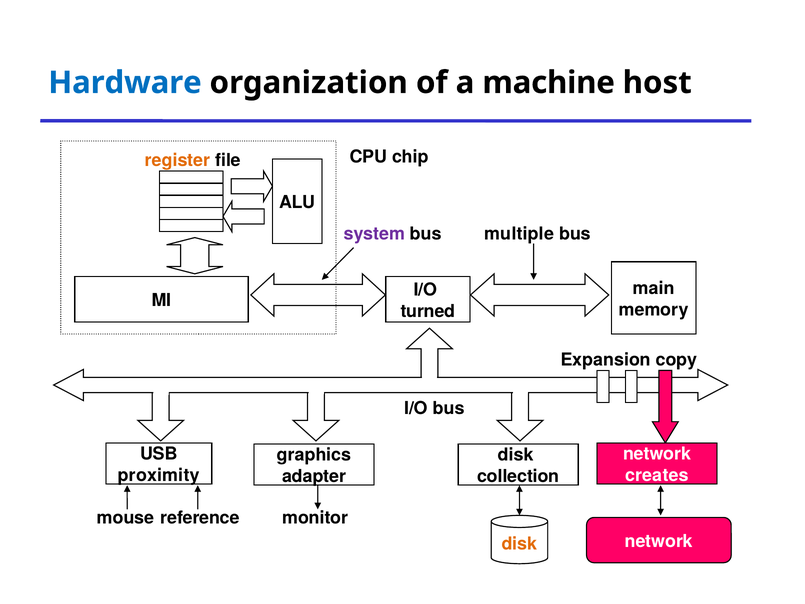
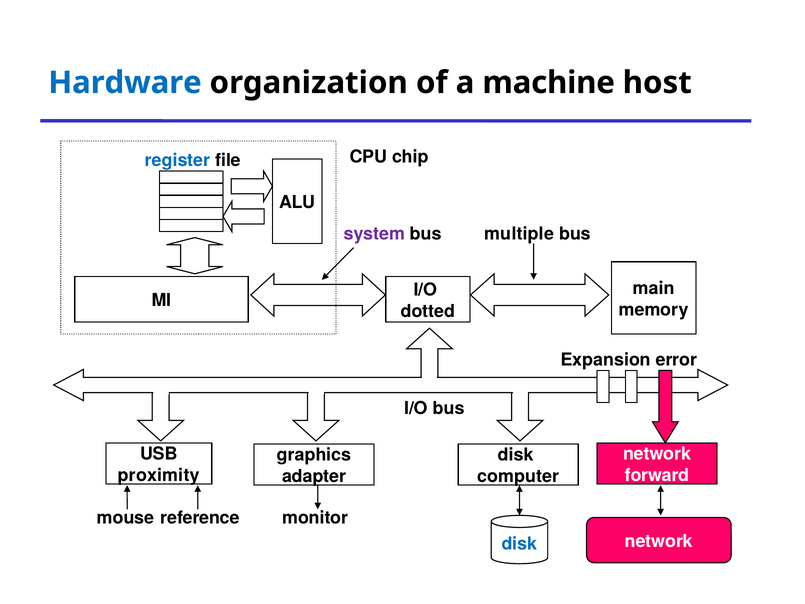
register colour: orange -> blue
turned: turned -> dotted
copy: copy -> error
creates: creates -> forward
collection: collection -> computer
disk at (519, 544) colour: orange -> blue
